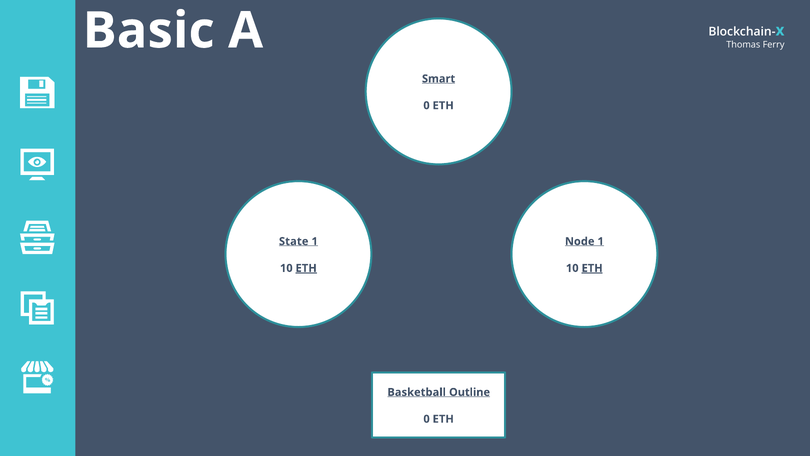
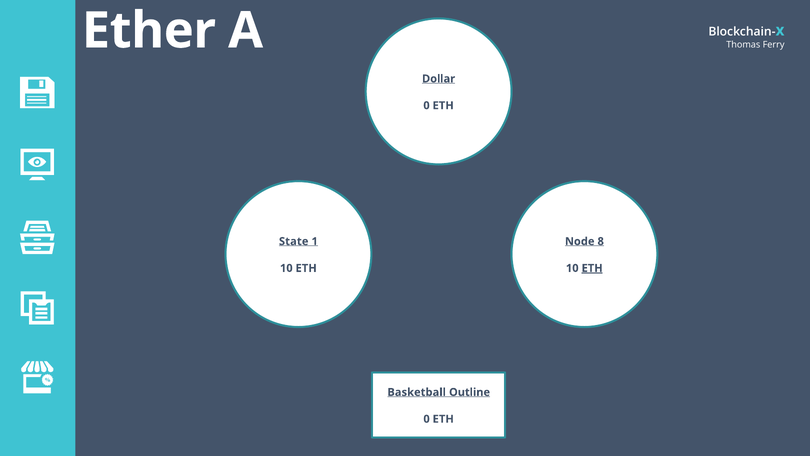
Basic: Basic -> Ether
Smart: Smart -> Dollar
Node 1: 1 -> 8
ETH at (306, 268) underline: present -> none
